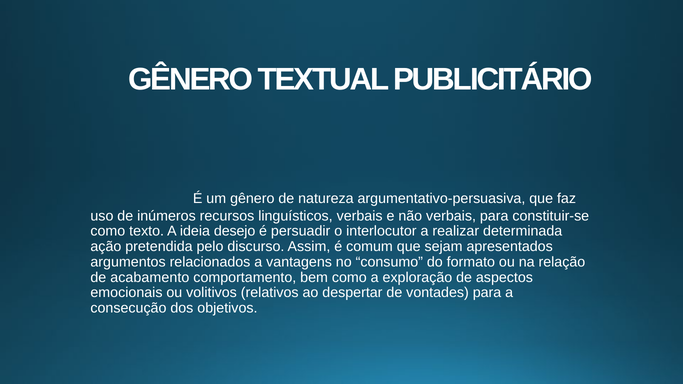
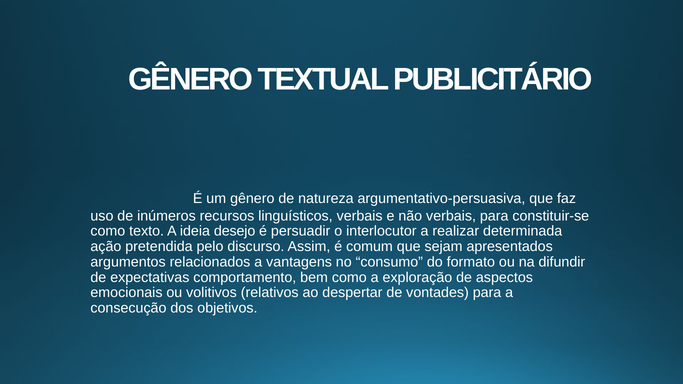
relação: relação -> difundir
acabamento: acabamento -> expectativas
